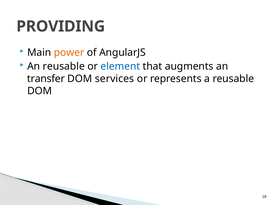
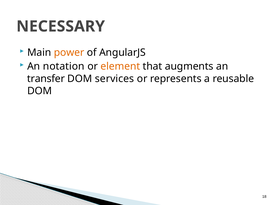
PROVIDING: PROVIDING -> NECESSARY
An reusable: reusable -> notation
element colour: blue -> orange
